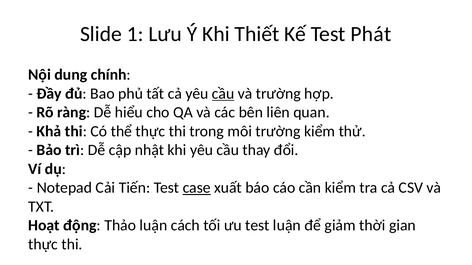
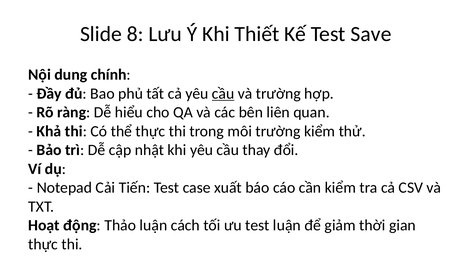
1: 1 -> 8
Phát: Phát -> Save
case underline: present -> none
